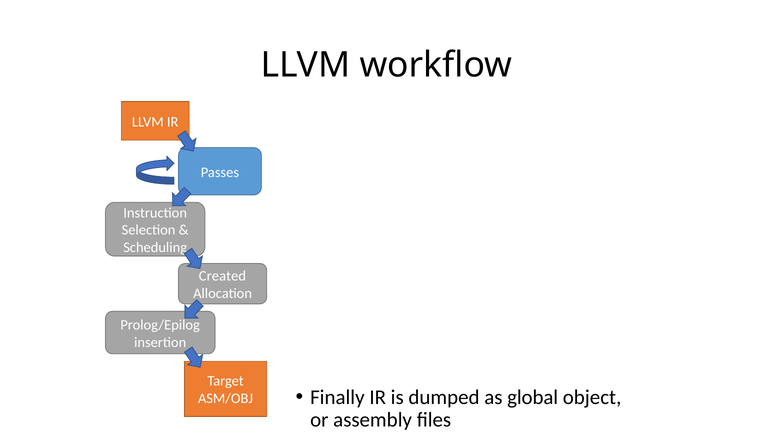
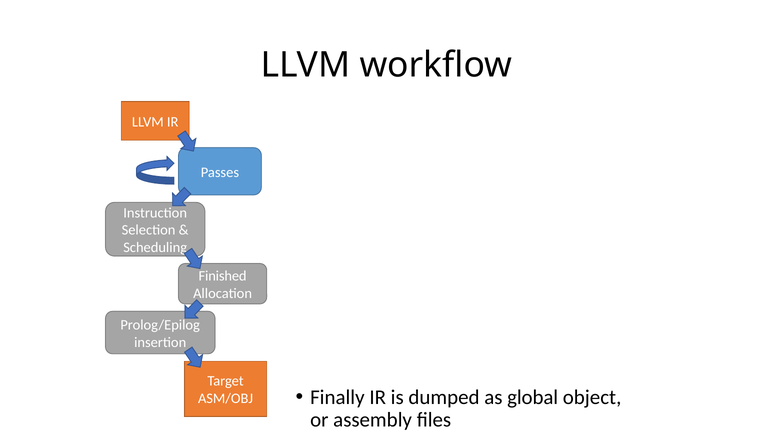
Created: Created -> Finished
